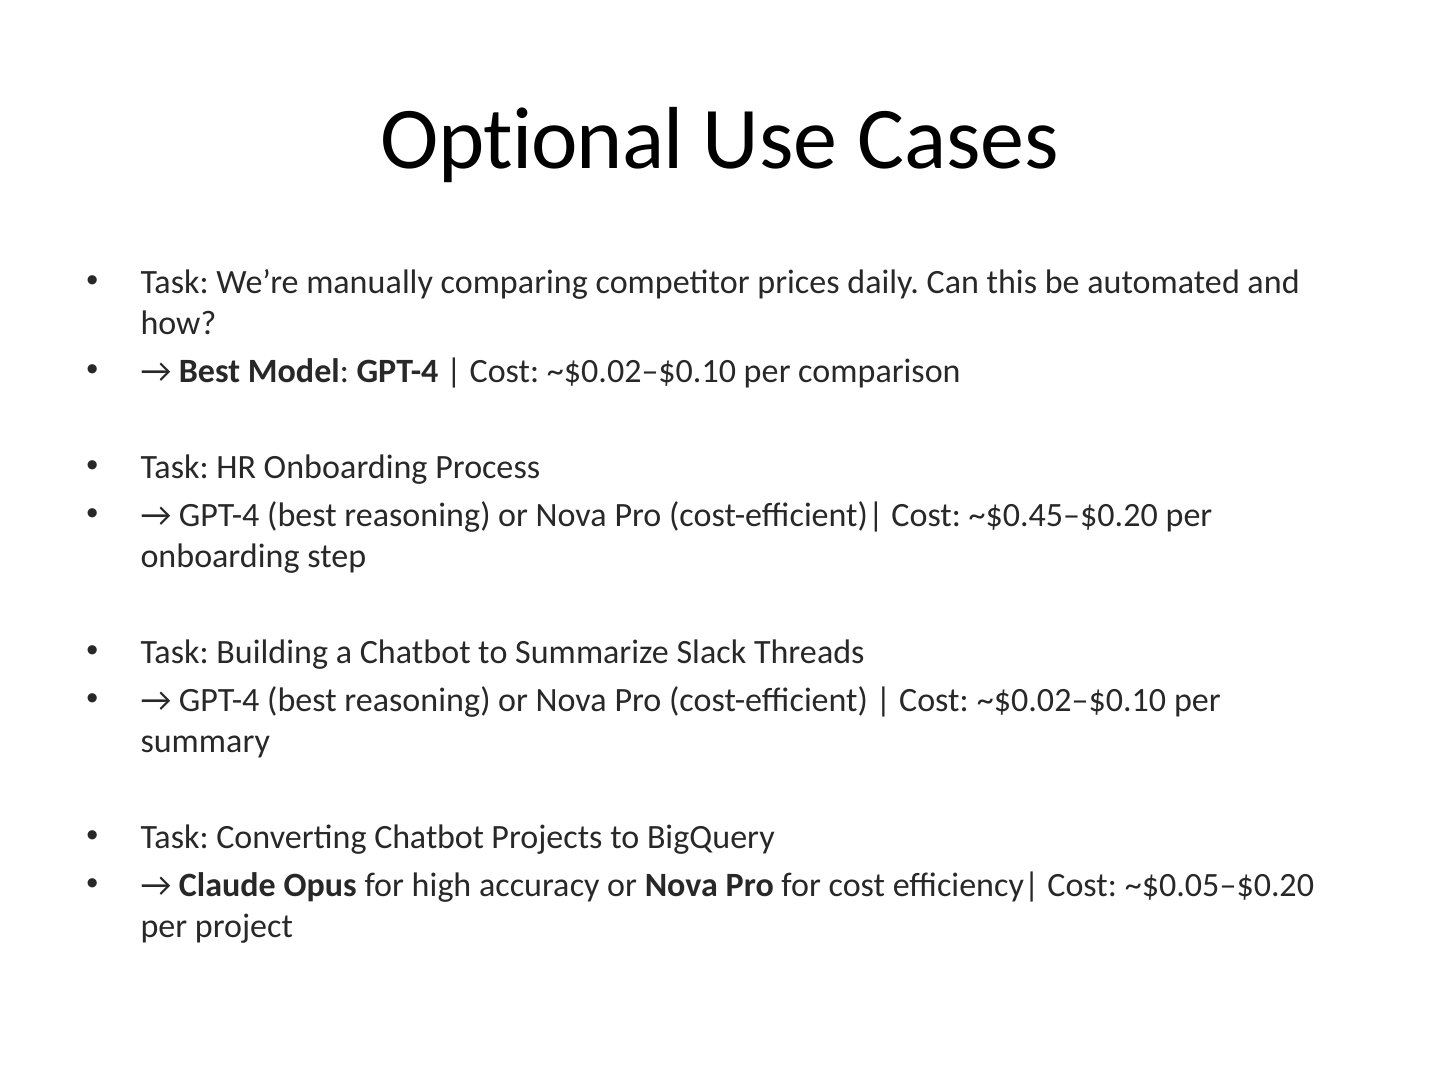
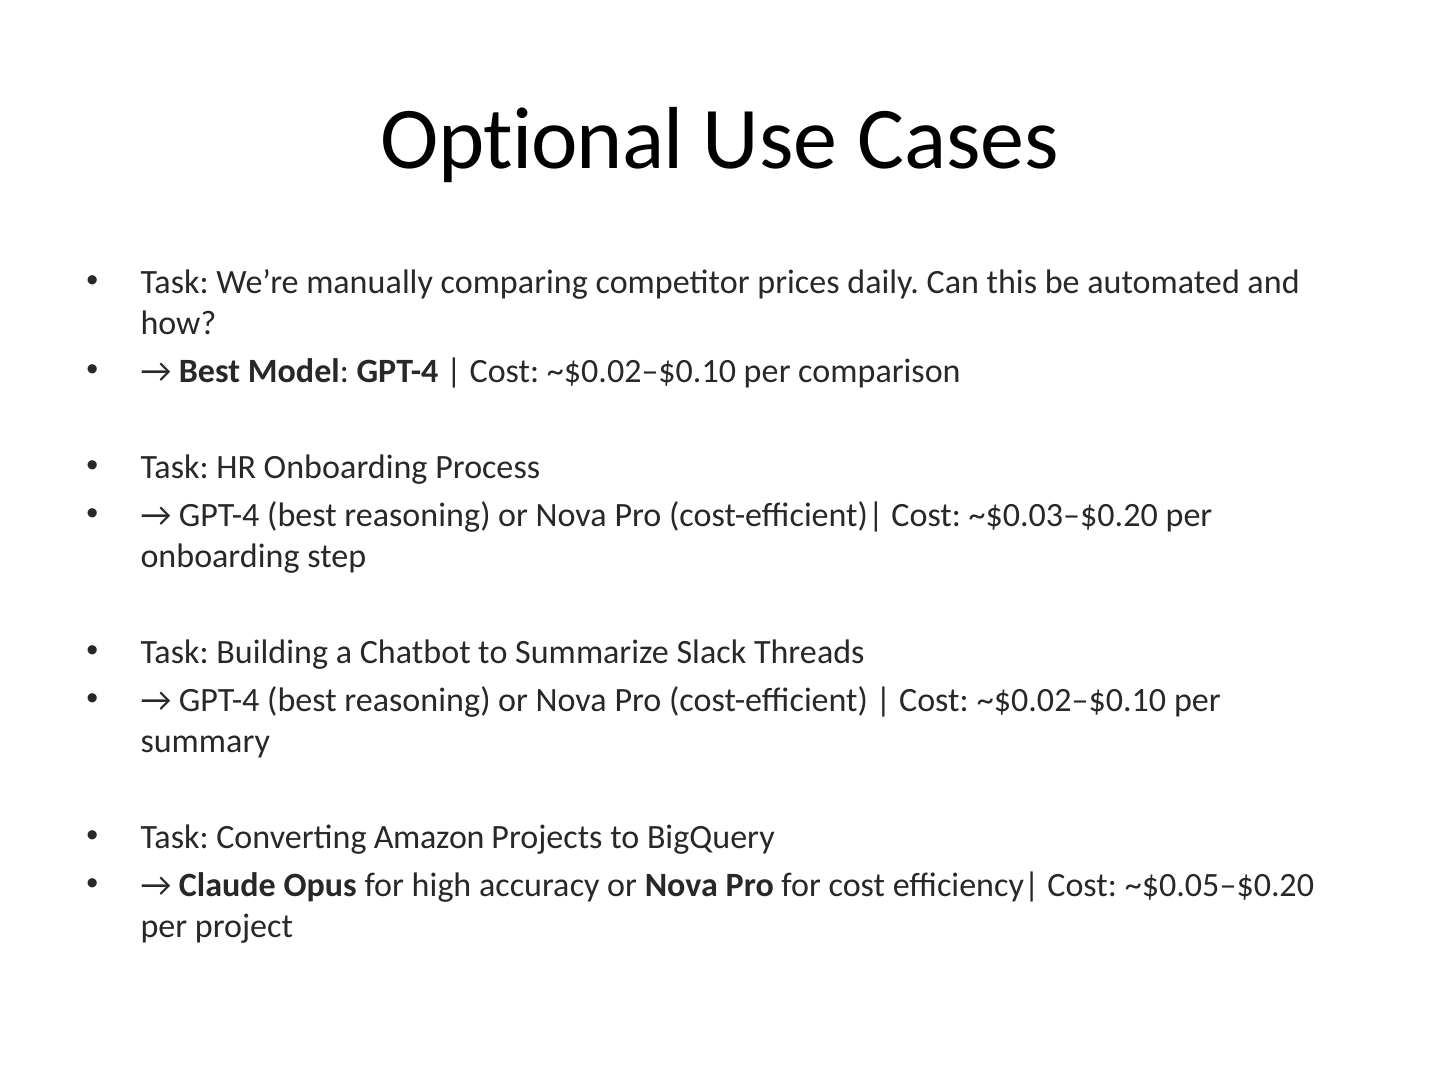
~$0.45–$0.20: ~$0.45–$0.20 -> ~$0.03–$0.20
Converting Chatbot: Chatbot -> Amazon
